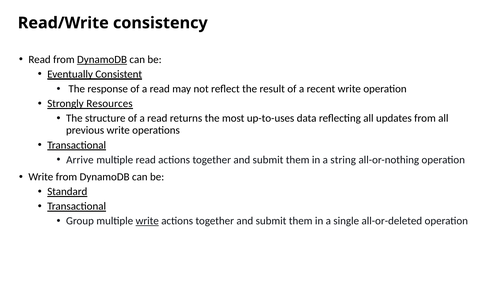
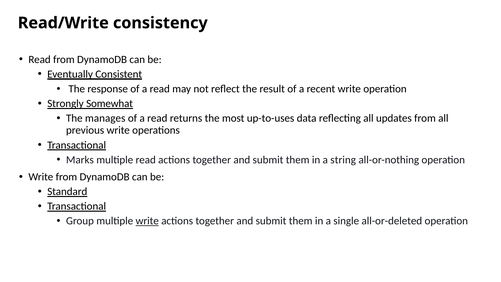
DynamoDB at (102, 60) underline: present -> none
Resources: Resources -> Somewhat
structure: structure -> manages
Arrive: Arrive -> Marks
